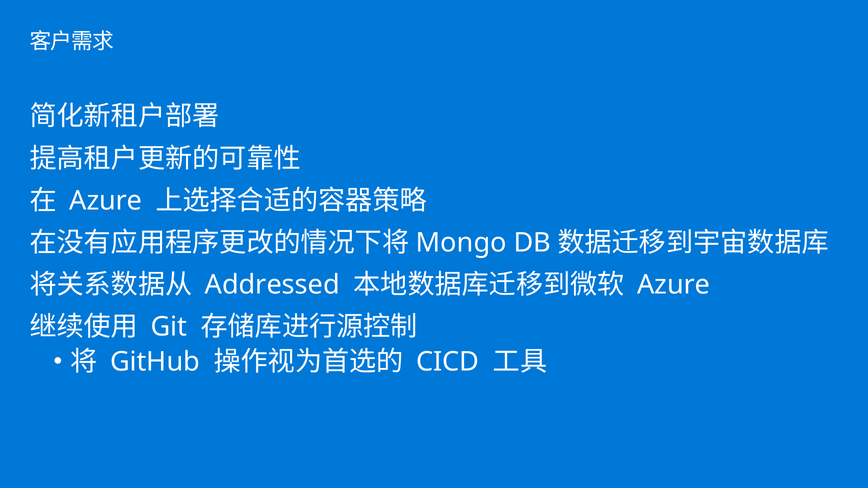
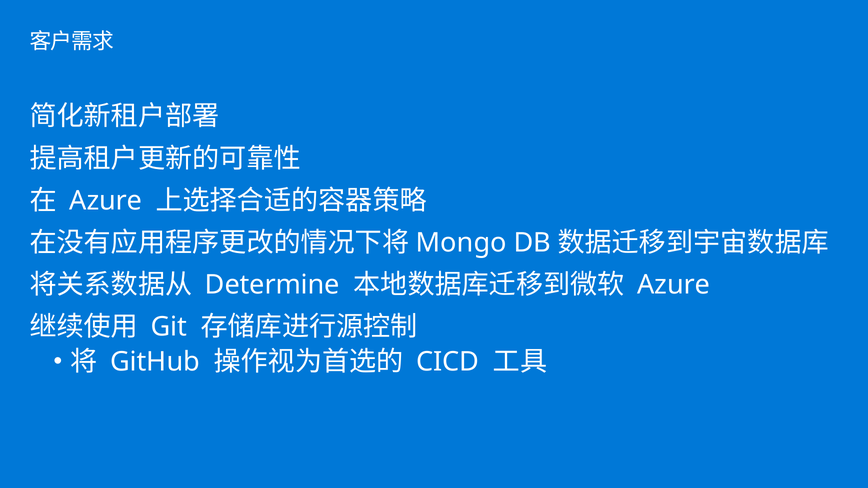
Addressed: Addressed -> Determine
